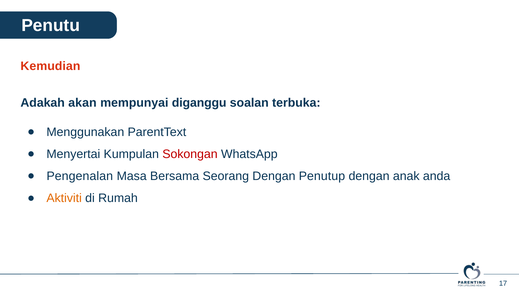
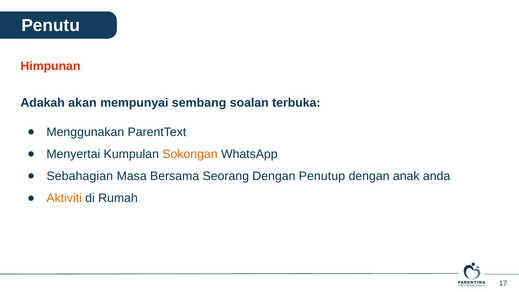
Kemudian: Kemudian -> Himpunan
diganggu: diganggu -> sembang
Sokongan colour: red -> orange
Pengenalan: Pengenalan -> Sebahagian
